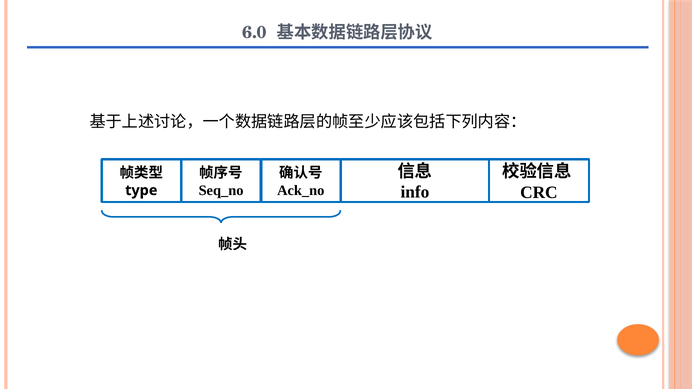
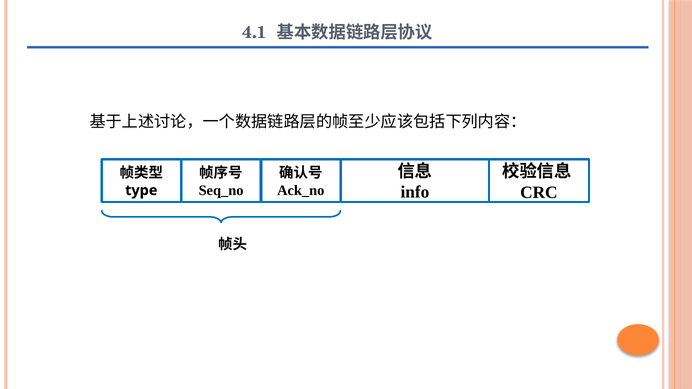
6.0: 6.0 -> 4.1
